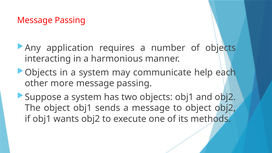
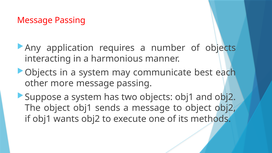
help: help -> best
